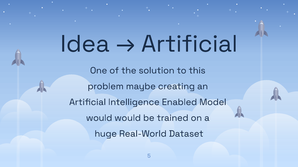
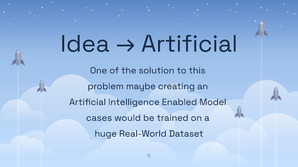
would at (99, 118): would -> cases
